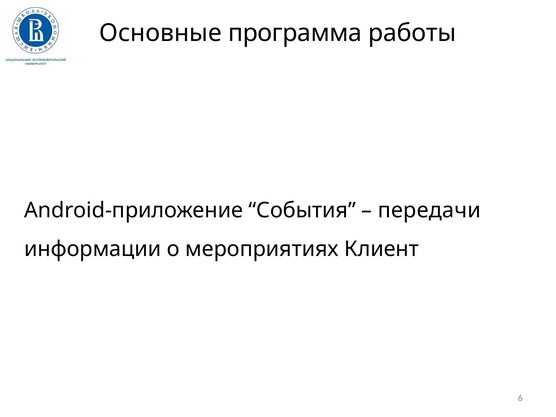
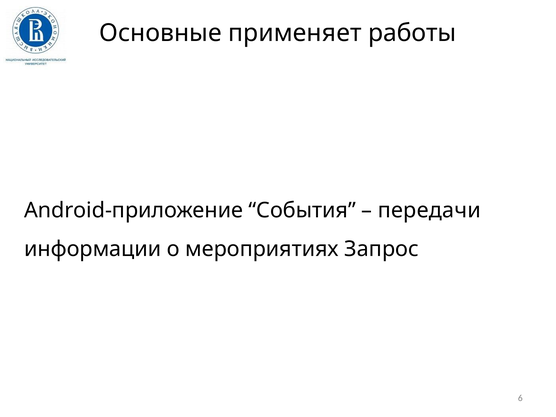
программа: программа -> применяет
Клиент: Клиент -> Запрос
